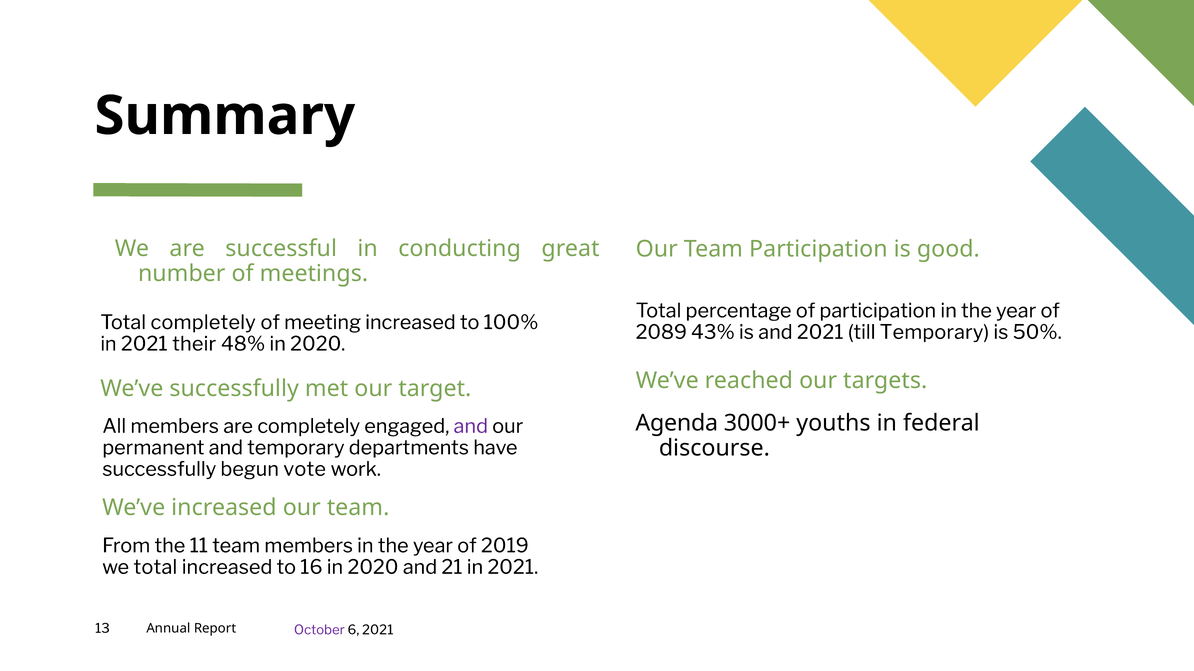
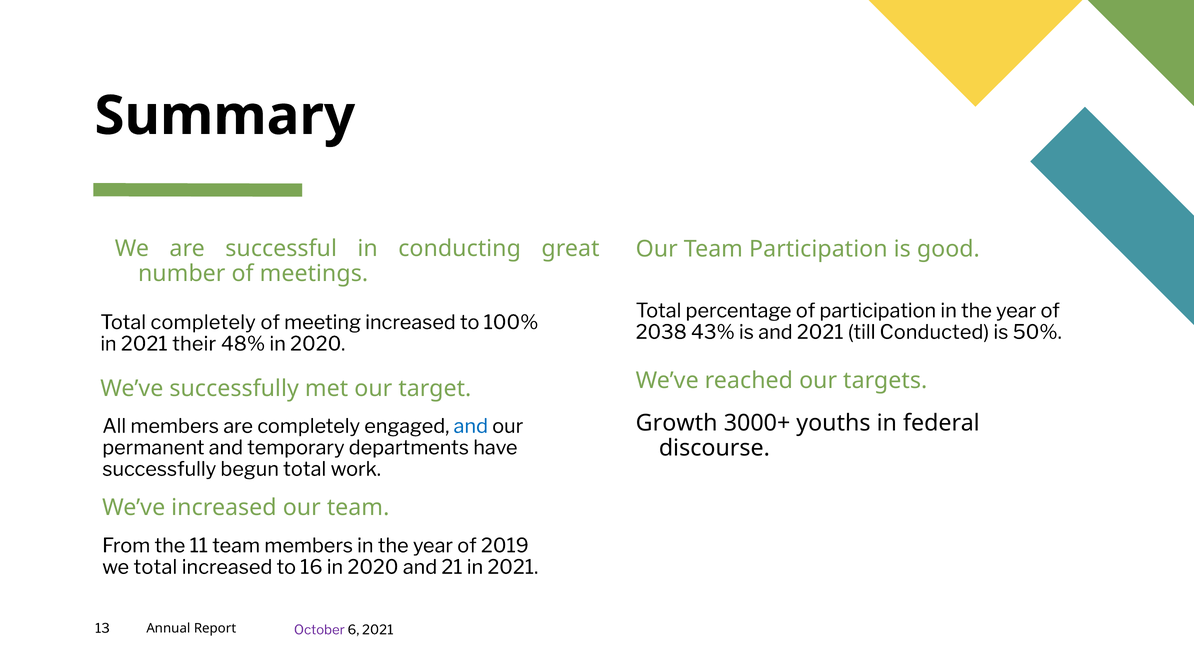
2089: 2089 -> 2038
till Temporary: Temporary -> Conducted
Agenda: Agenda -> Growth
and at (471, 427) colour: purple -> blue
begun vote: vote -> total
